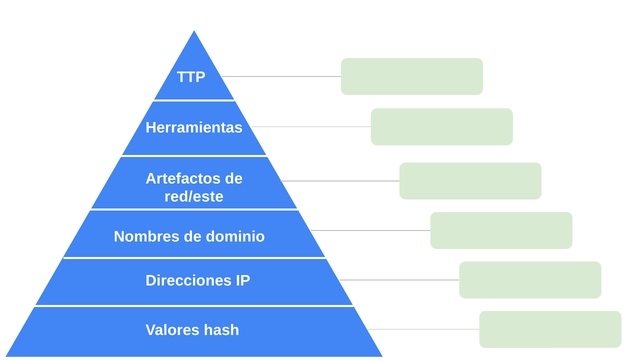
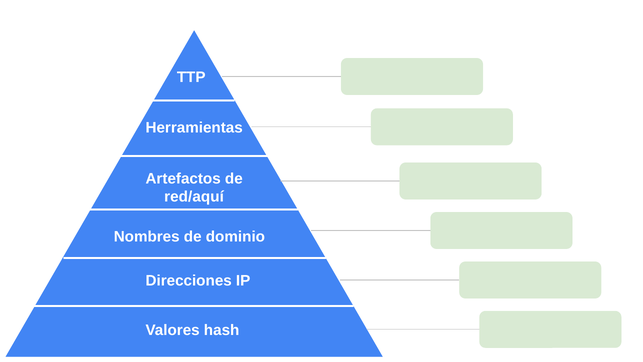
red/este: red/este -> red/aquí
